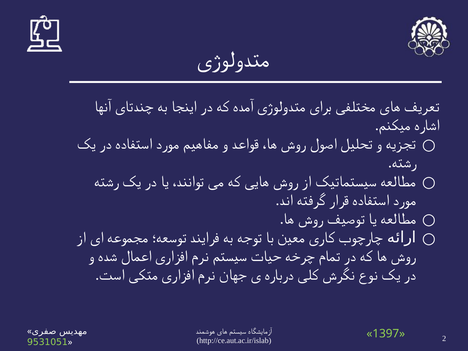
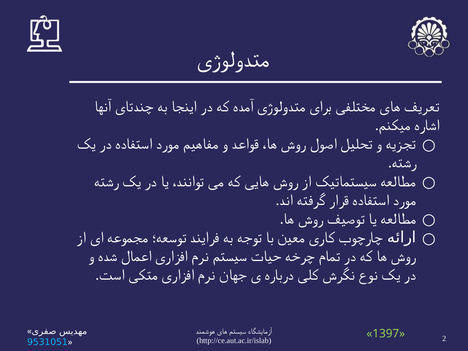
9531051 colour: light green -> light blue
